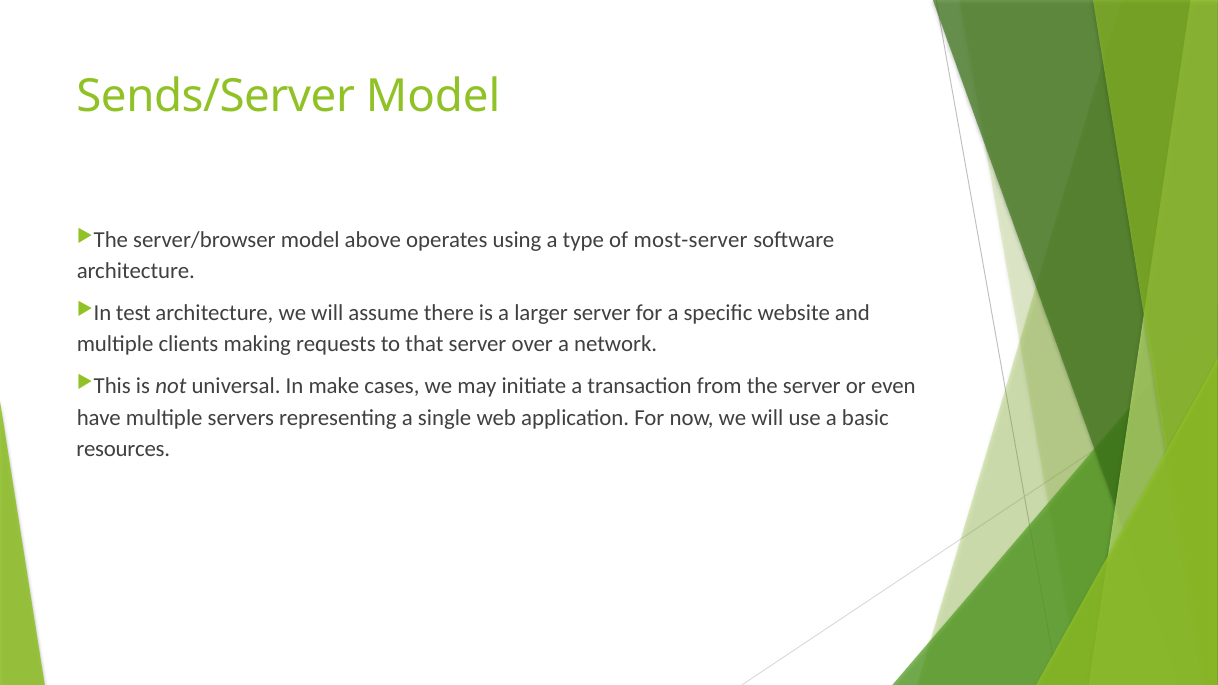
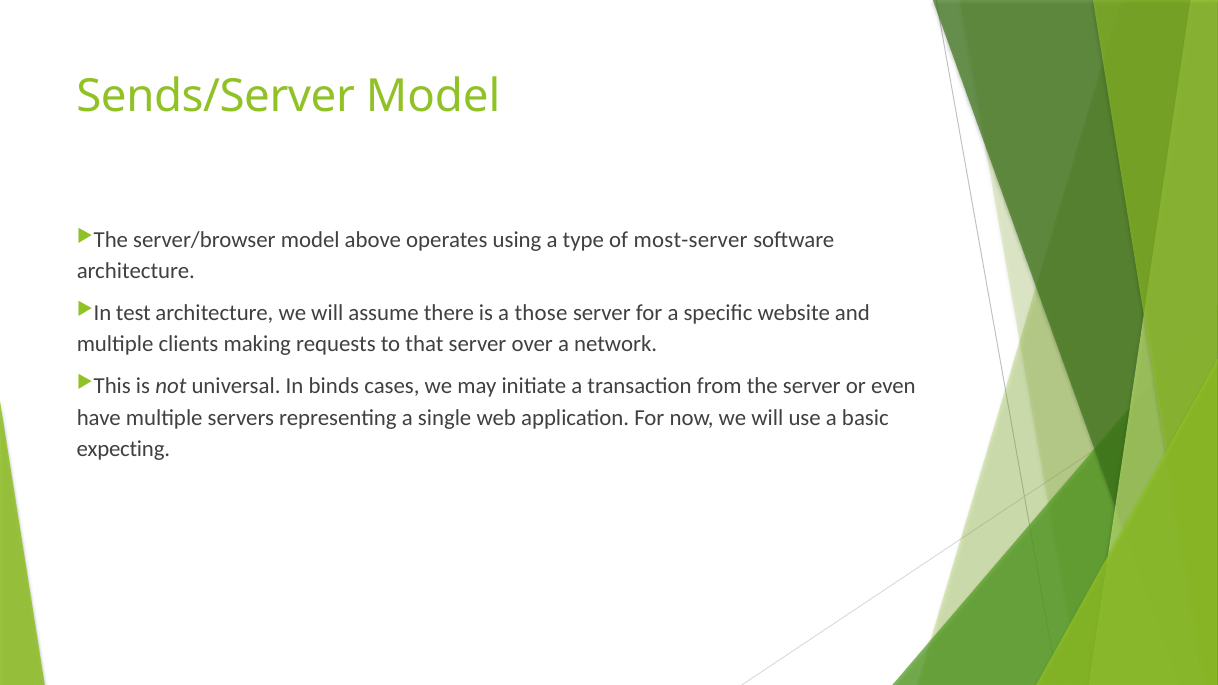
larger: larger -> those
make: make -> binds
resources: resources -> expecting
